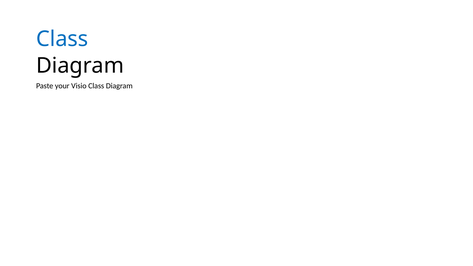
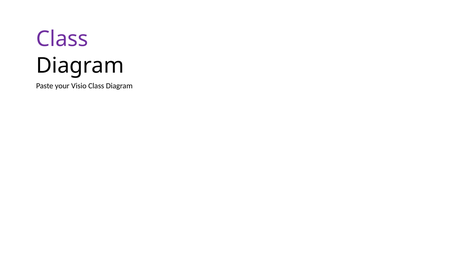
Class at (62, 39) colour: blue -> purple
